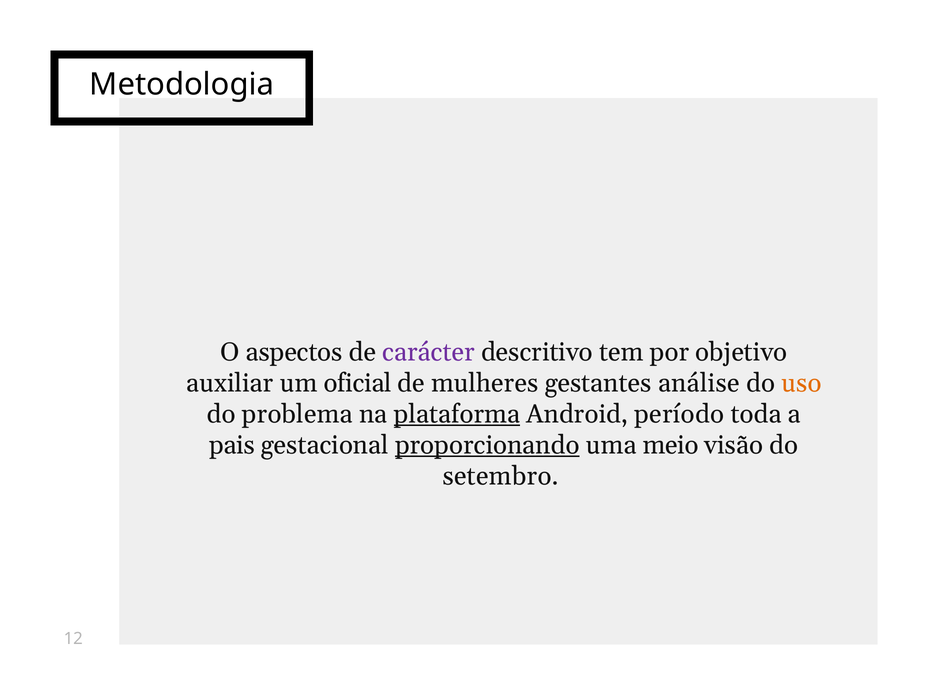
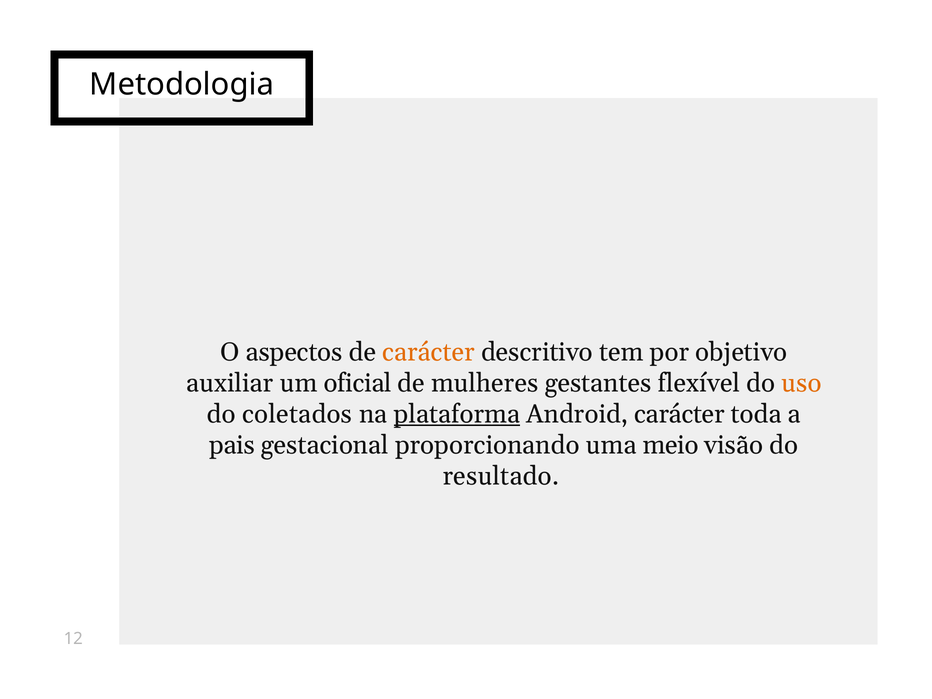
carácter at (429, 352) colour: purple -> orange
análise: análise -> flexível
problema: problema -> coletados
Android período: período -> carácter
proporcionando underline: present -> none
setembro: setembro -> resultado
